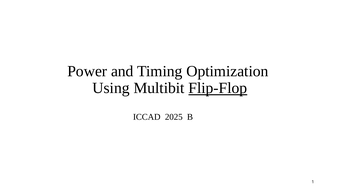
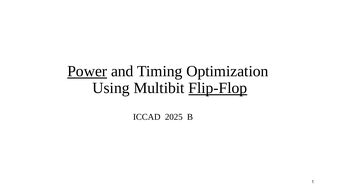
Power underline: none -> present
